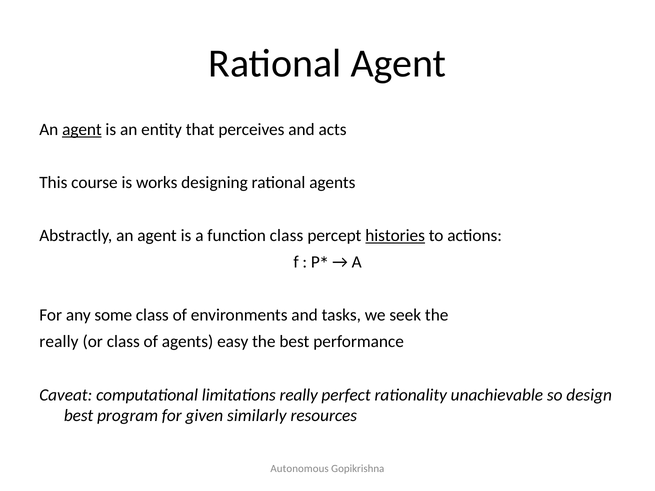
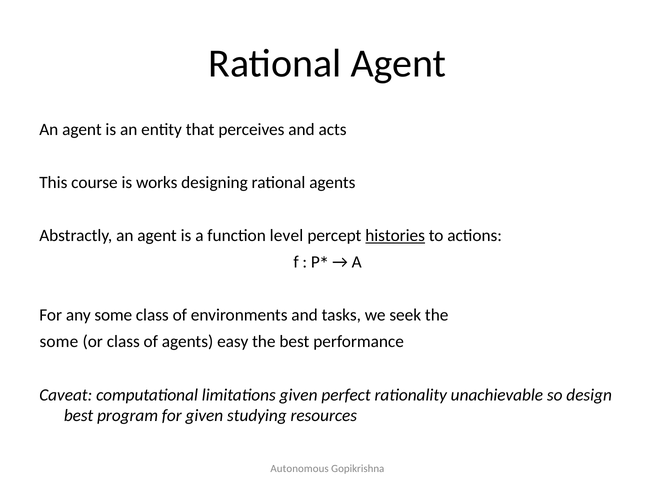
agent at (82, 129) underline: present -> none
function class: class -> level
really at (59, 342): really -> some
limitations really: really -> given
similarly: similarly -> studying
